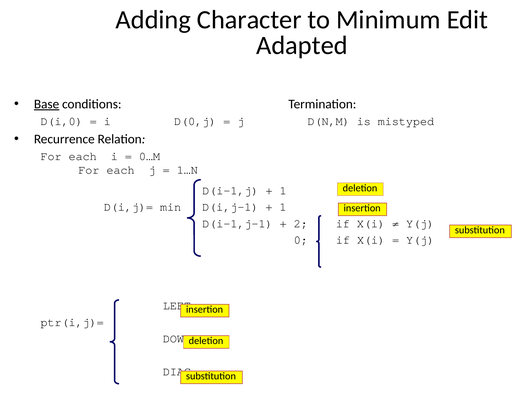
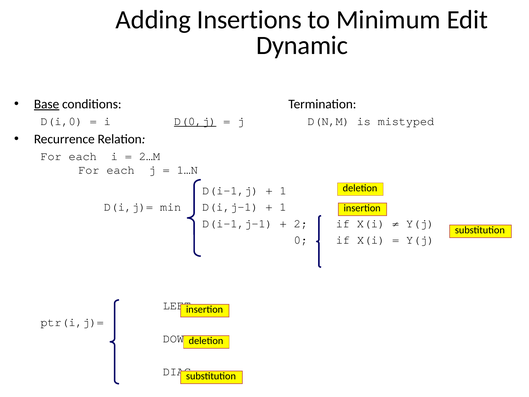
Character: Character -> Insertions
Adapted: Adapted -> Dynamic
D(0,j underline: none -> present
0…M: 0…M -> 2…M
